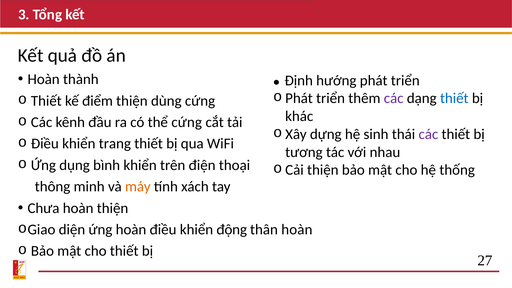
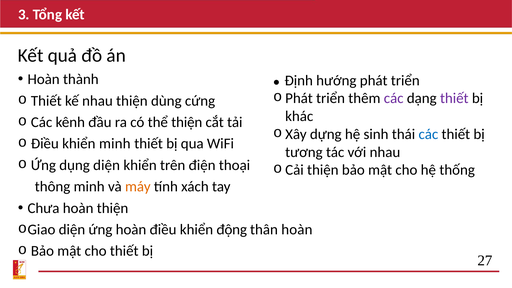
thiết at (454, 98) colour: blue -> purple
kế điểm: điểm -> nhau
thể cứng: cứng -> thiện
các at (428, 134) colour: purple -> blue
khiển trang: trang -> minh
dụng bình: bình -> diện
